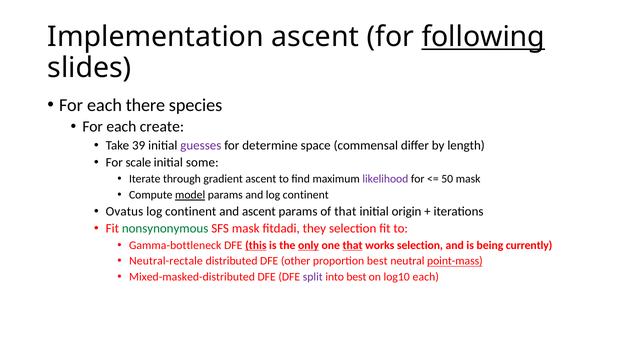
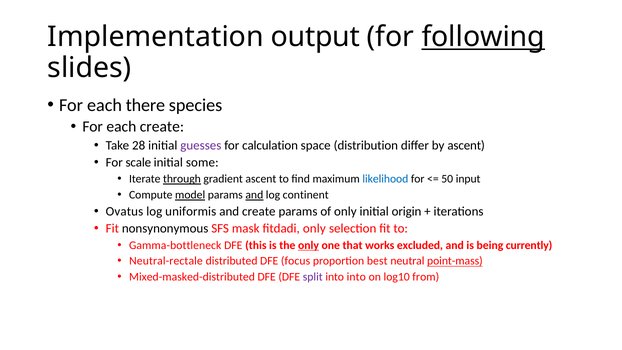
Implementation ascent: ascent -> output
39: 39 -> 28
determine: determine -> calculation
commensal: commensal -> distribution
by length: length -> ascent
through underline: none -> present
likelihood colour: purple -> blue
50 mask: mask -> input
and at (254, 195) underline: none -> present
continent at (191, 211): continent -> uniformis
and ascent: ascent -> create
of that: that -> only
nonsynonymous colour: green -> black
fitdadi they: they -> only
this underline: present -> none
that at (353, 245) underline: present -> none
works selection: selection -> excluded
other: other -> focus
into best: best -> into
log10 each: each -> from
